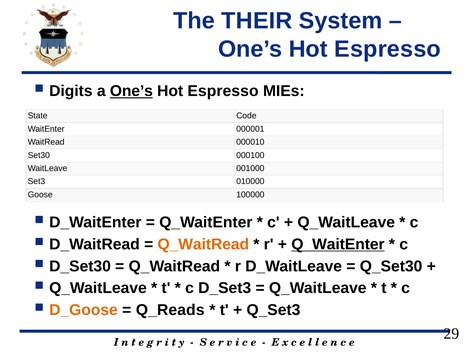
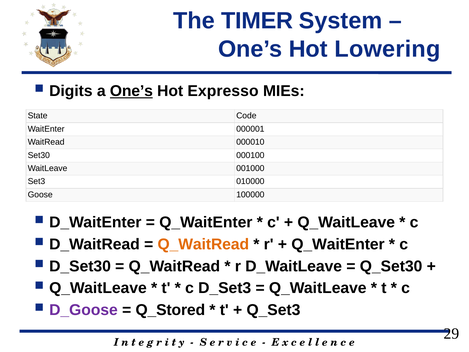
THEIR: THEIR -> TIMER
Espresso at (388, 49): Espresso -> Lowering
Espresso at (223, 91): Espresso -> Expresso
Q_WaitEnter at (338, 244) underline: present -> none
D_Goose colour: orange -> purple
Q_Reads: Q_Reads -> Q_Stored
